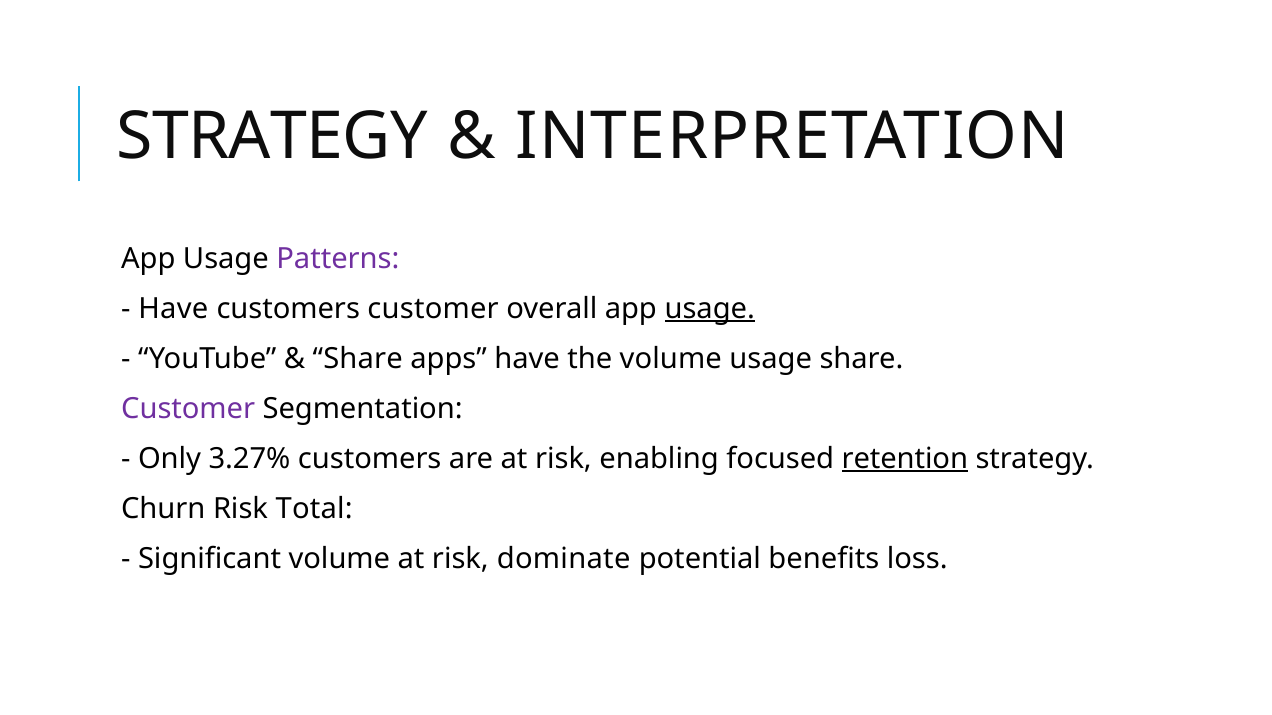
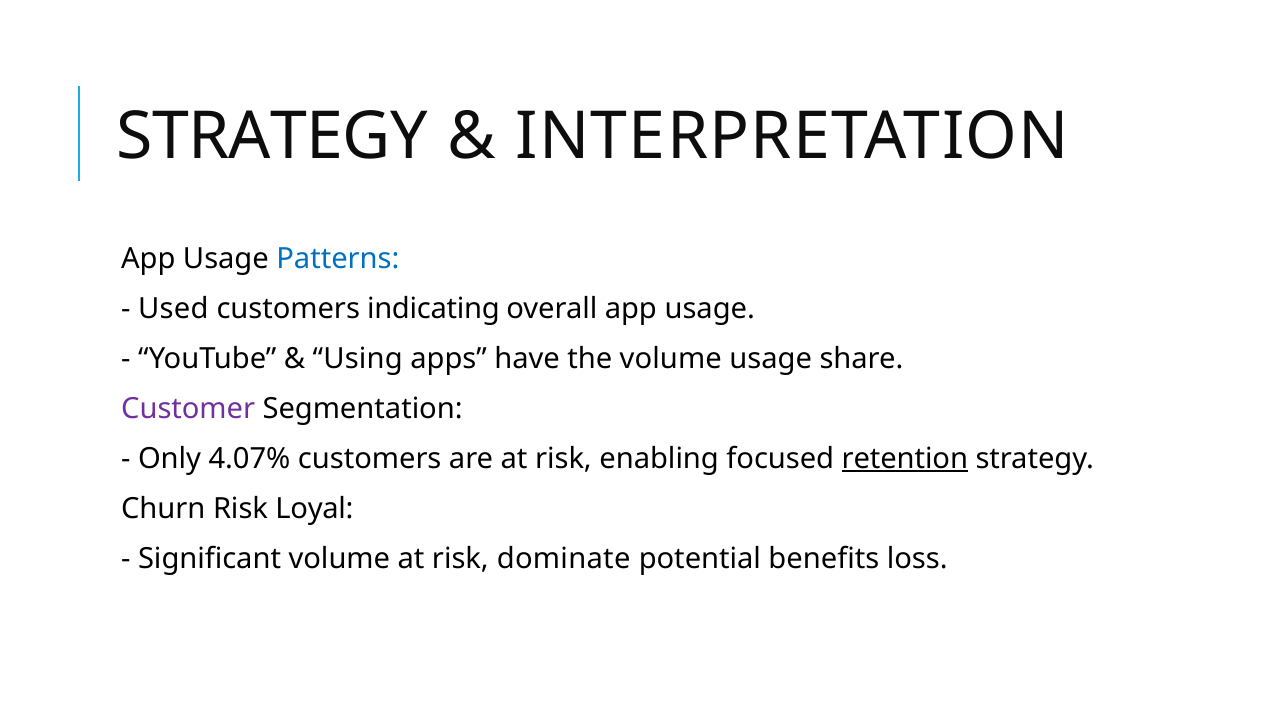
Patterns colour: purple -> blue
Have at (173, 309): Have -> Used
customers customer: customer -> indicating
usage at (710, 309) underline: present -> none
Share at (358, 359): Share -> Using
3.27%: 3.27% -> 4.07%
Total: Total -> Loyal
